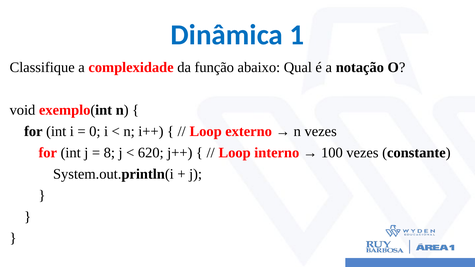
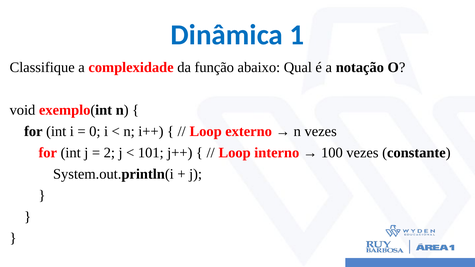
8: 8 -> 2
620: 620 -> 101
